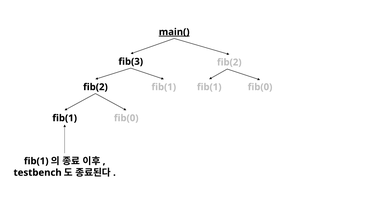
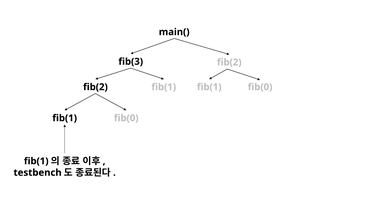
main( underline: present -> none
